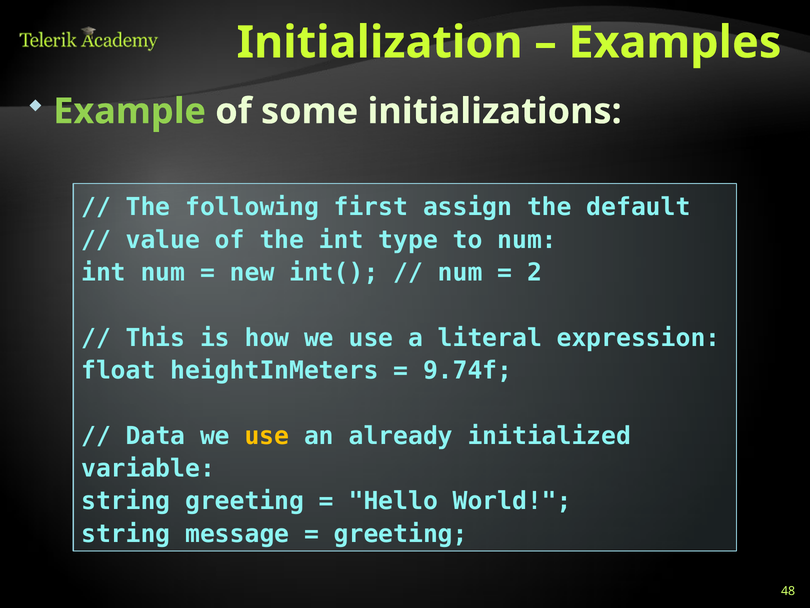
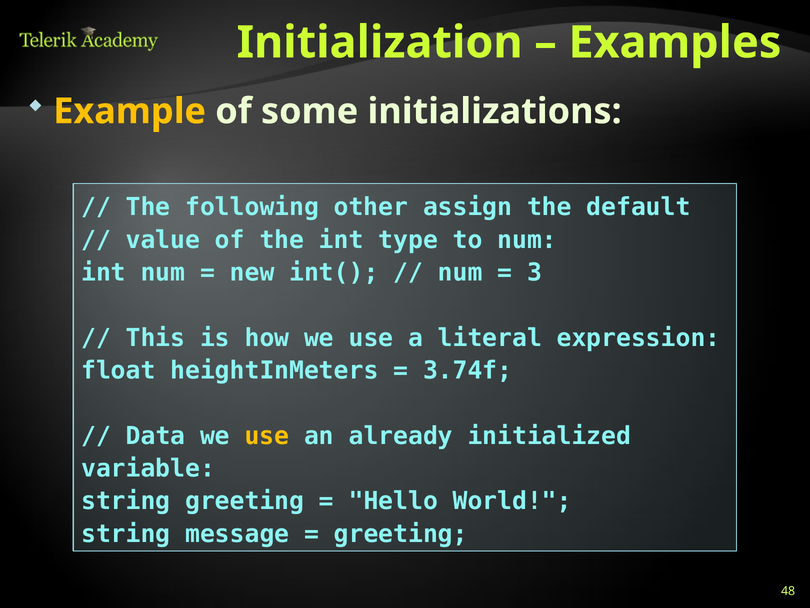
Example colour: light green -> yellow
first: first -> other
2: 2 -> 3
9.74f: 9.74f -> 3.74f
